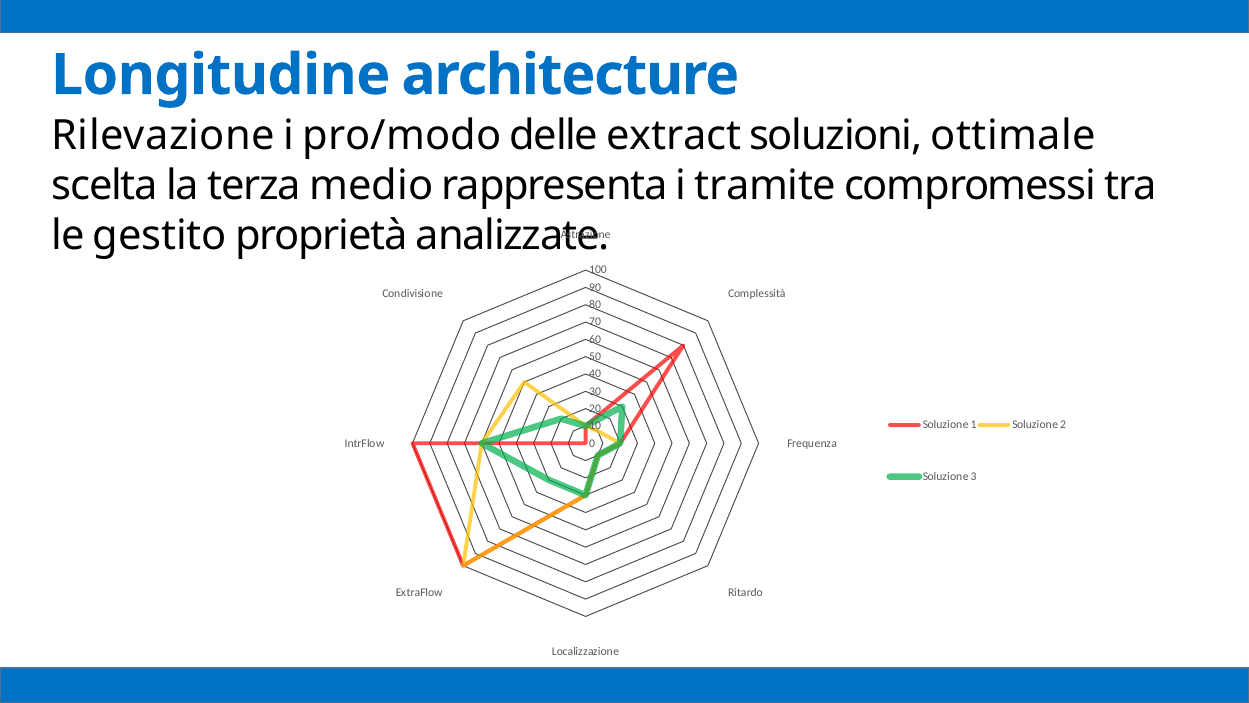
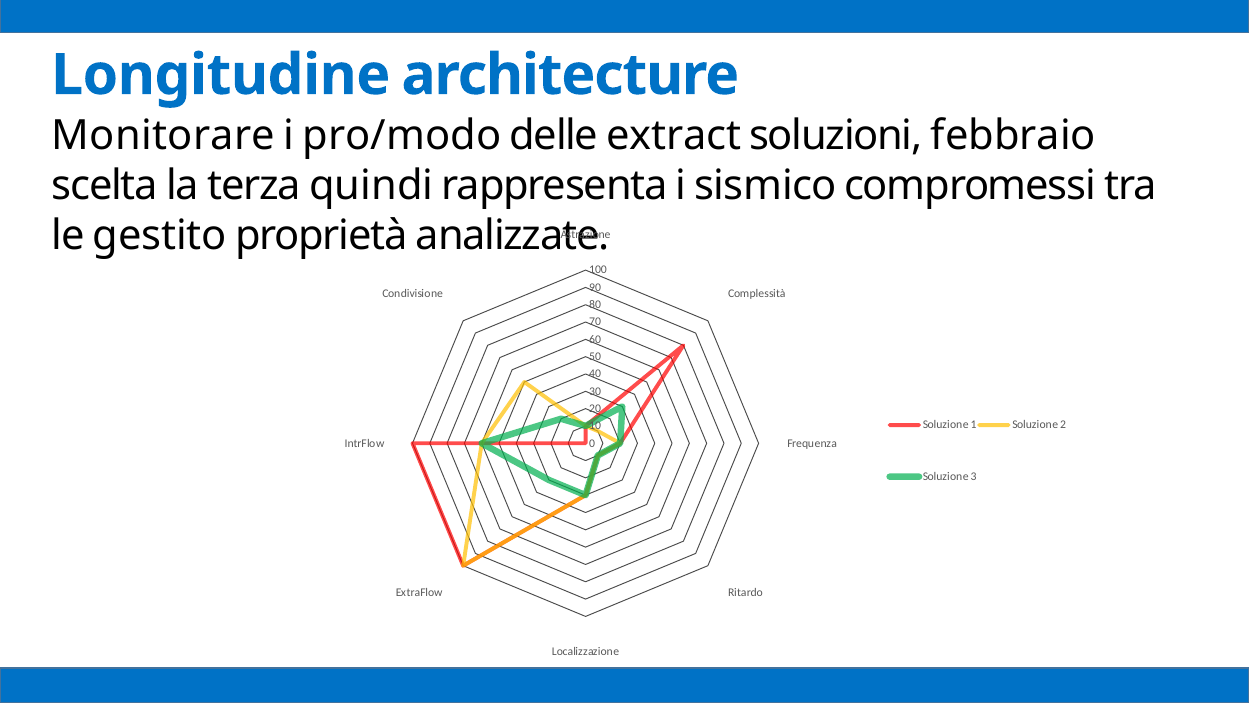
Rilevazione: Rilevazione -> Monitorare
ottimale: ottimale -> febbraio
medio: medio -> quindi
tramite: tramite -> sismico
